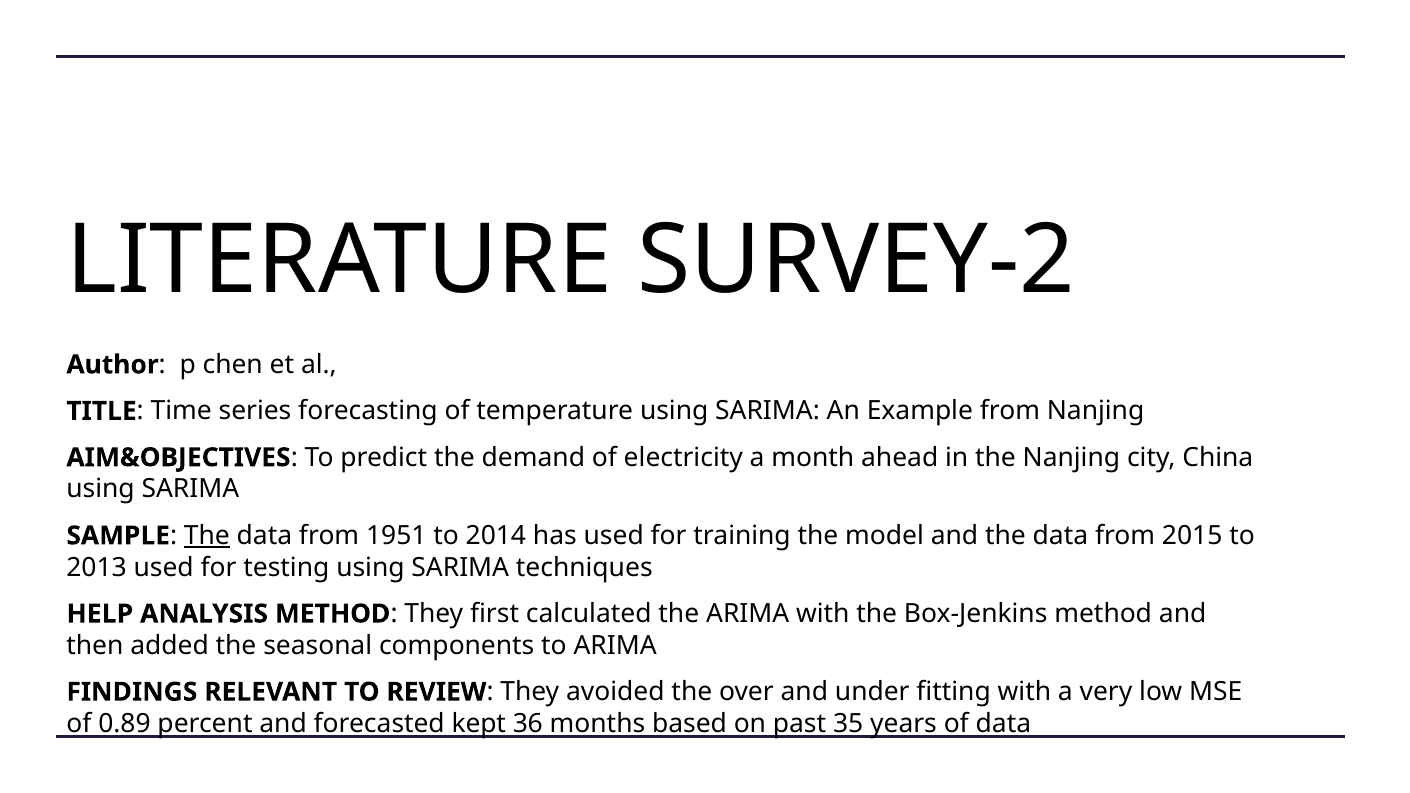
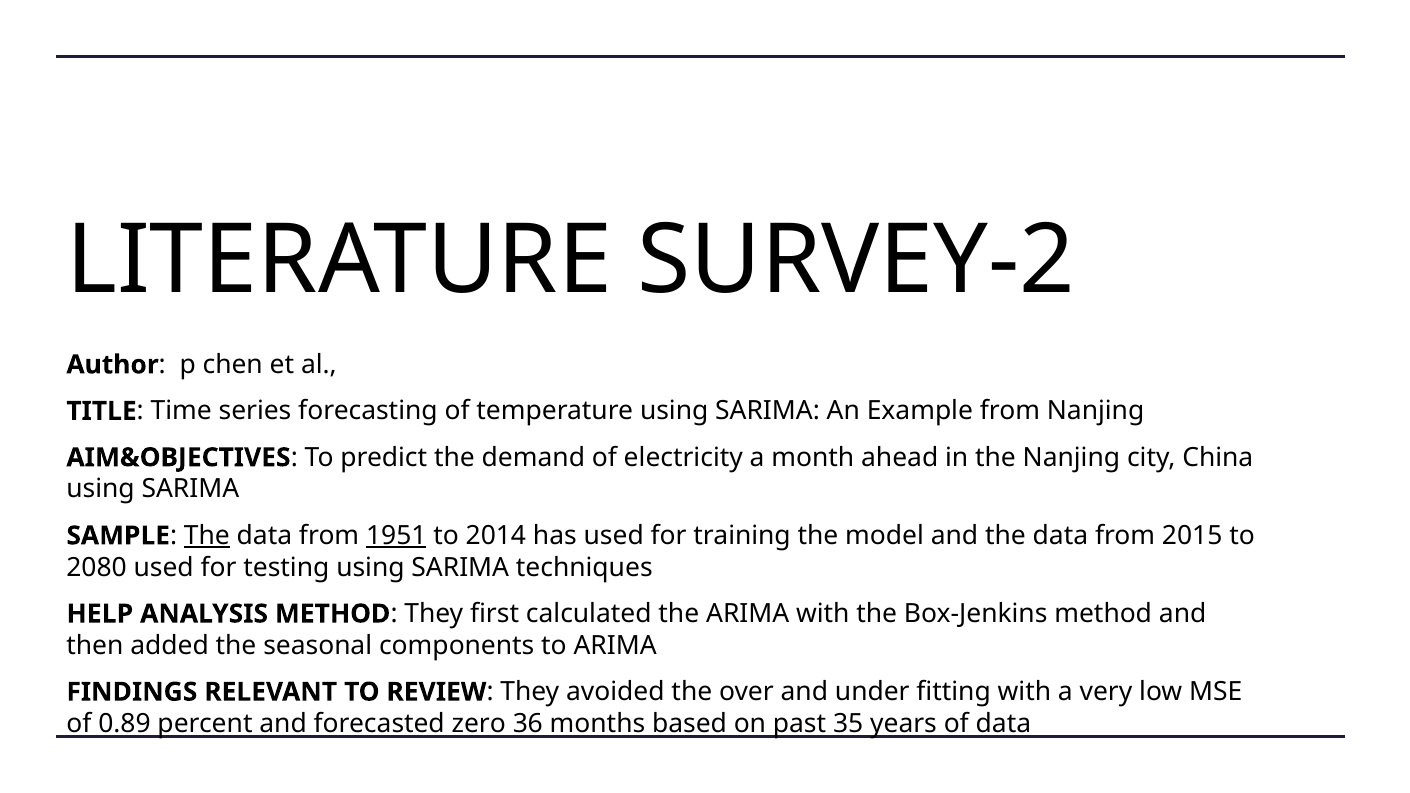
1951 underline: none -> present
2013: 2013 -> 2080
kept: kept -> zero
